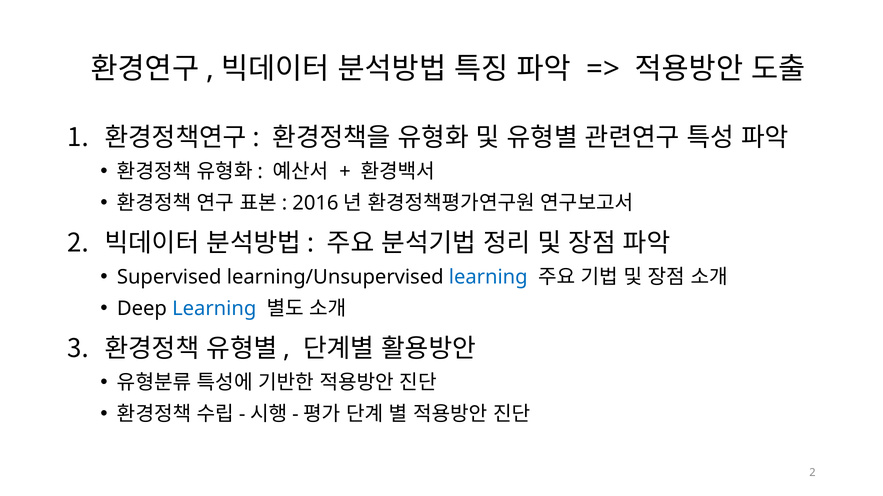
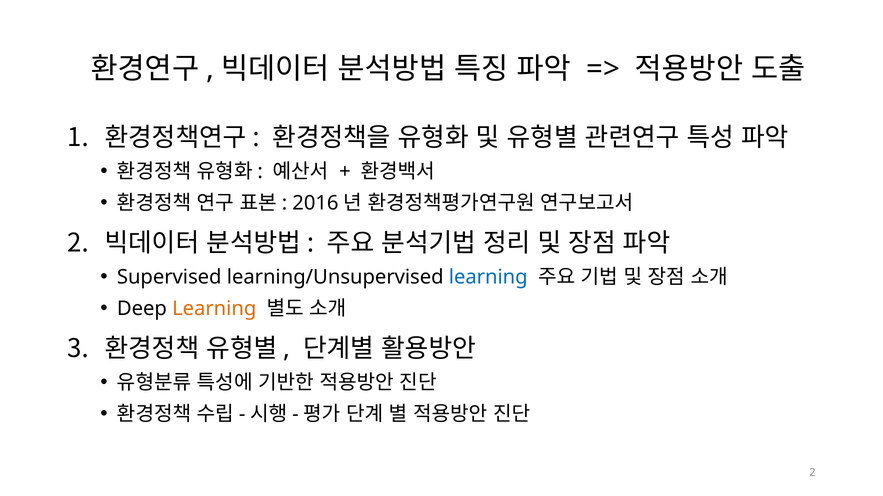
Learning at (214, 309) colour: blue -> orange
